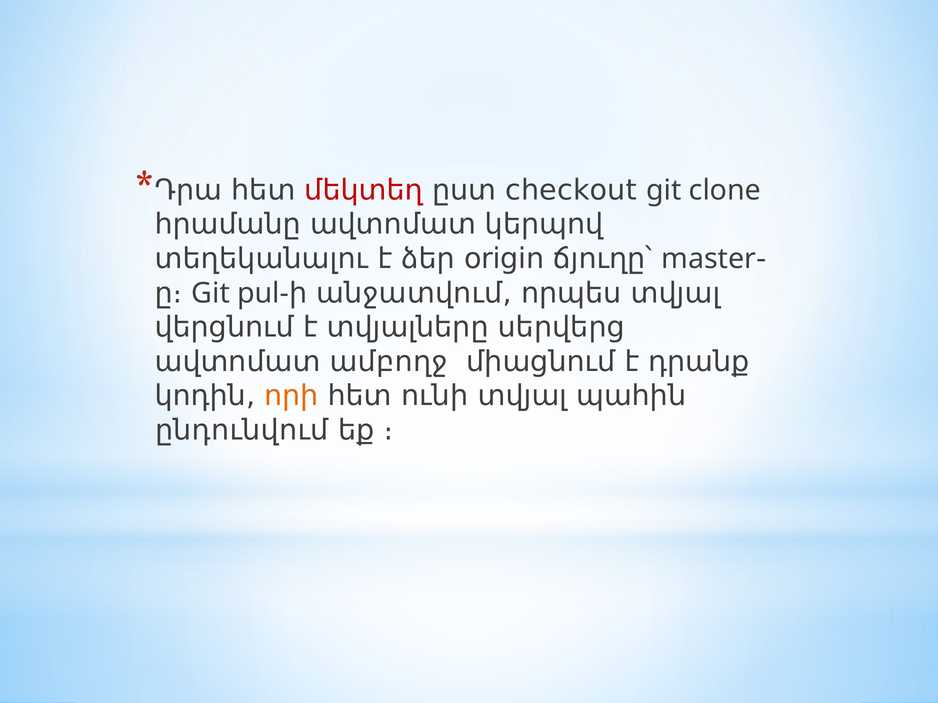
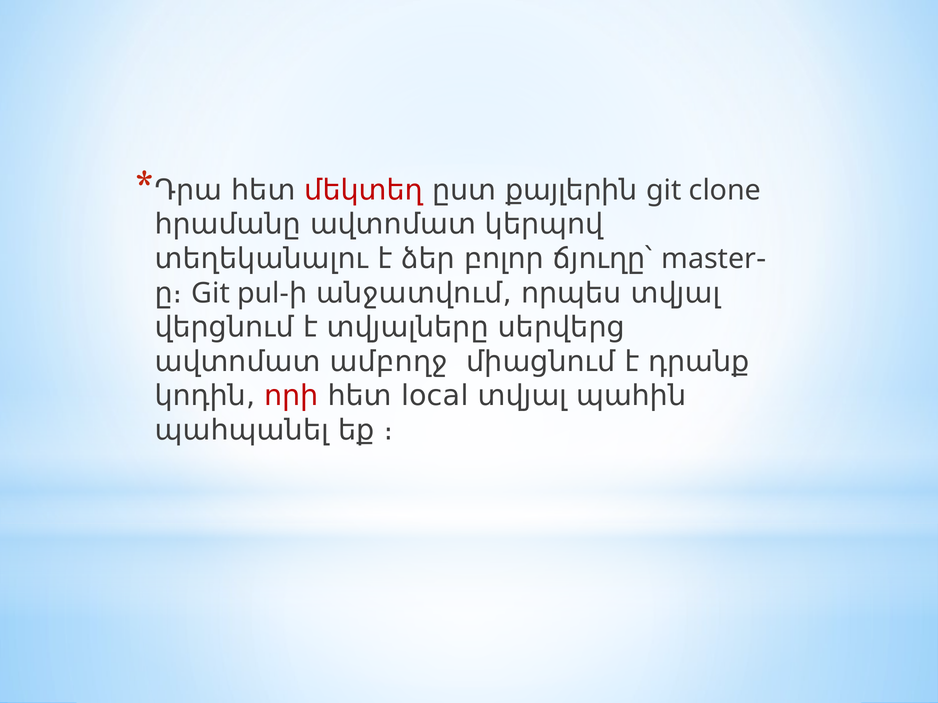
checkout: checkout -> քայլերին
origin: origin -> բոլոր
որի colour: orange -> red
ունի: ունի -> local
ընդունվում: ընդունվում -> պահպանել
